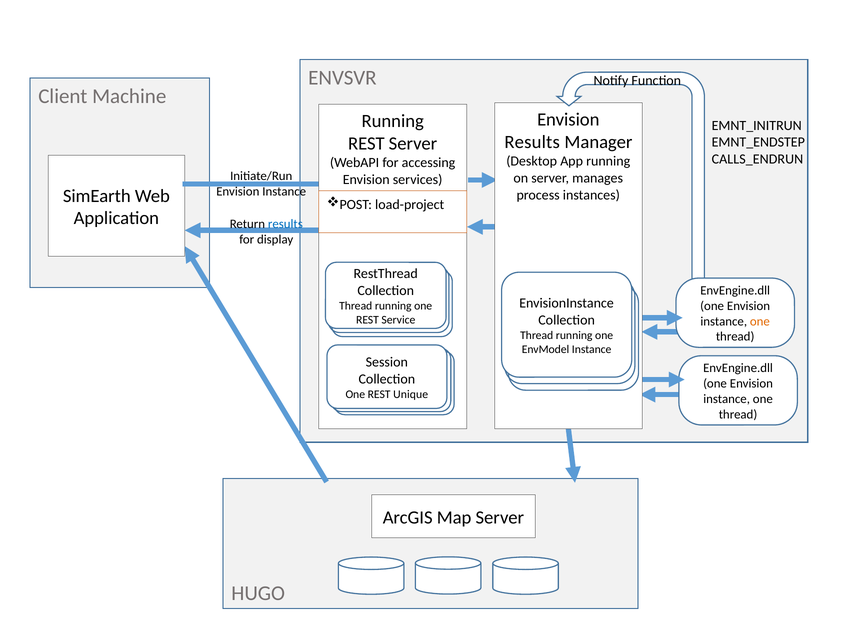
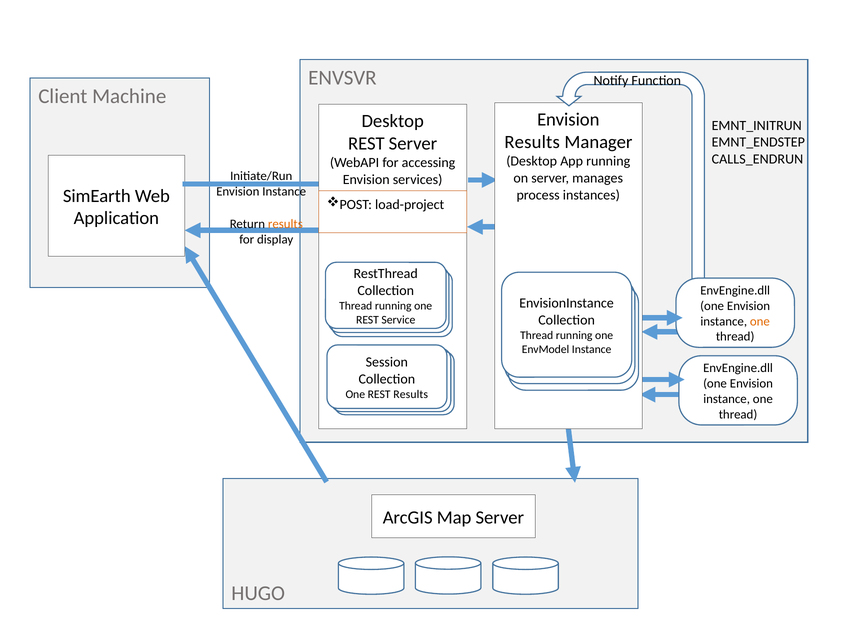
Running at (393, 121): Running -> Desktop
results at (285, 224) colour: blue -> orange
REST Unique: Unique -> Results
